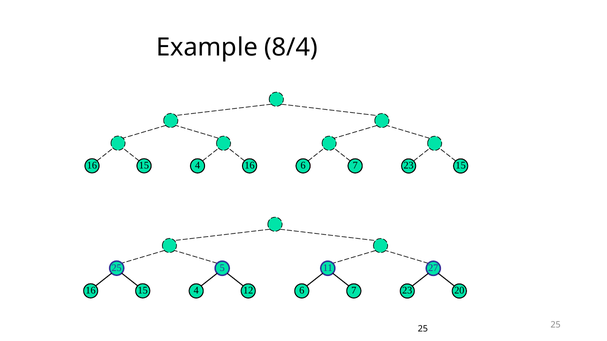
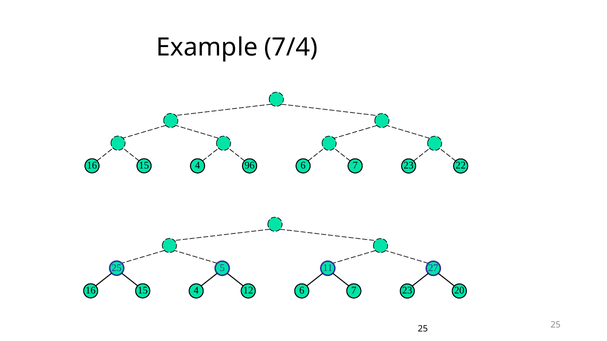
8/4: 8/4 -> 7/4
16 16: 16 -> 96
6 15: 15 -> 22
